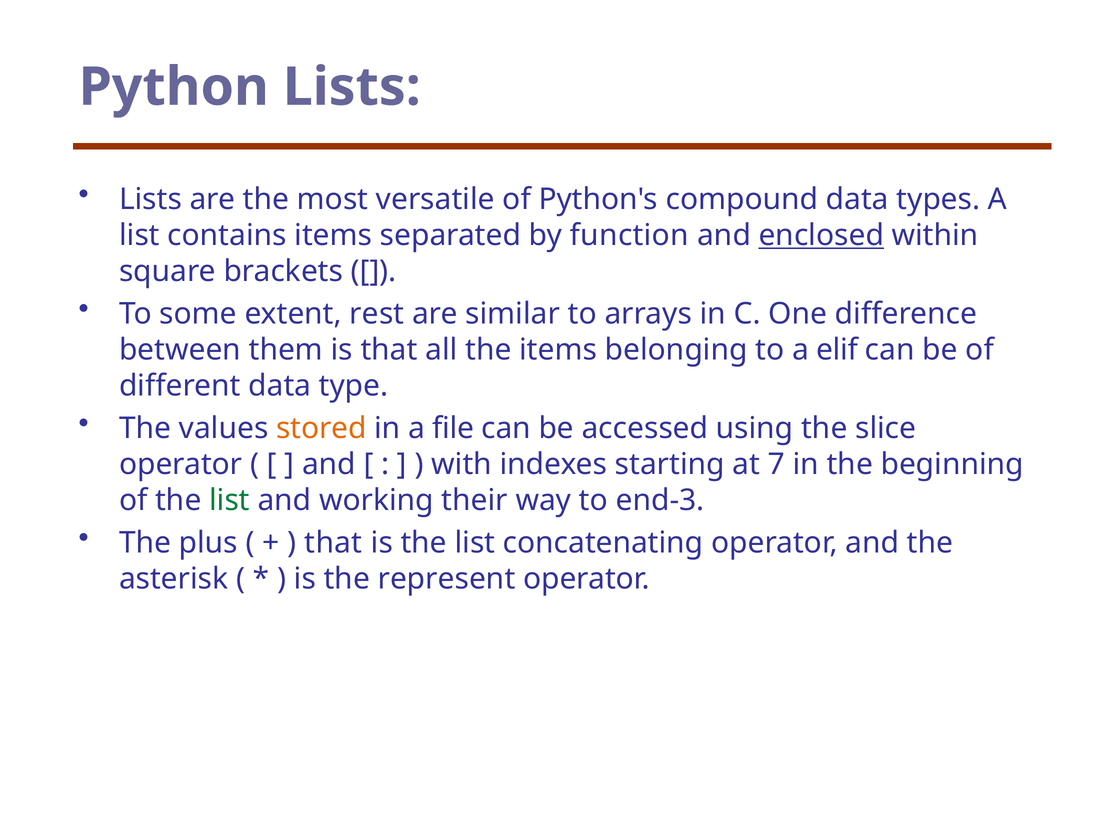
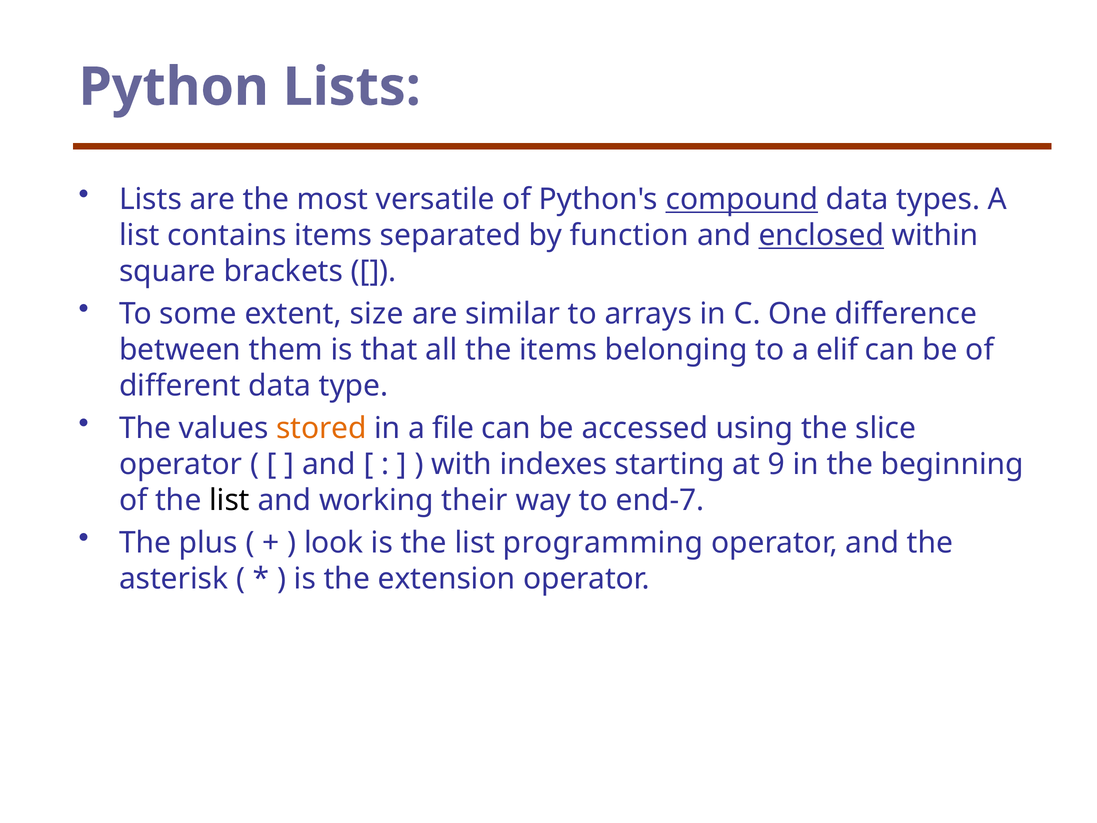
compound underline: none -> present
rest: rest -> size
7: 7 -> 9
list at (229, 500) colour: green -> black
end-3: end-3 -> end-7
that at (333, 543): that -> look
concatenating: concatenating -> programming
represent: represent -> extension
